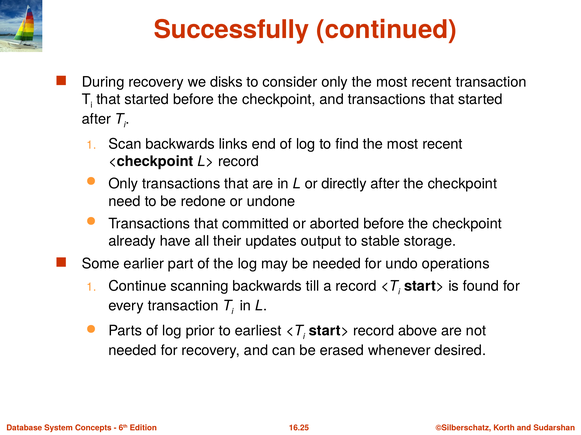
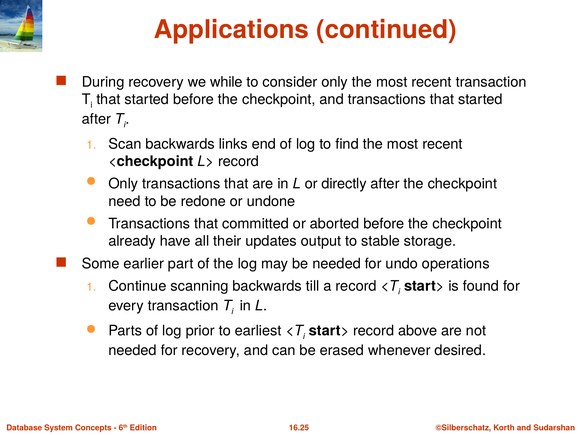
Successfully: Successfully -> Applications
disks: disks -> while
